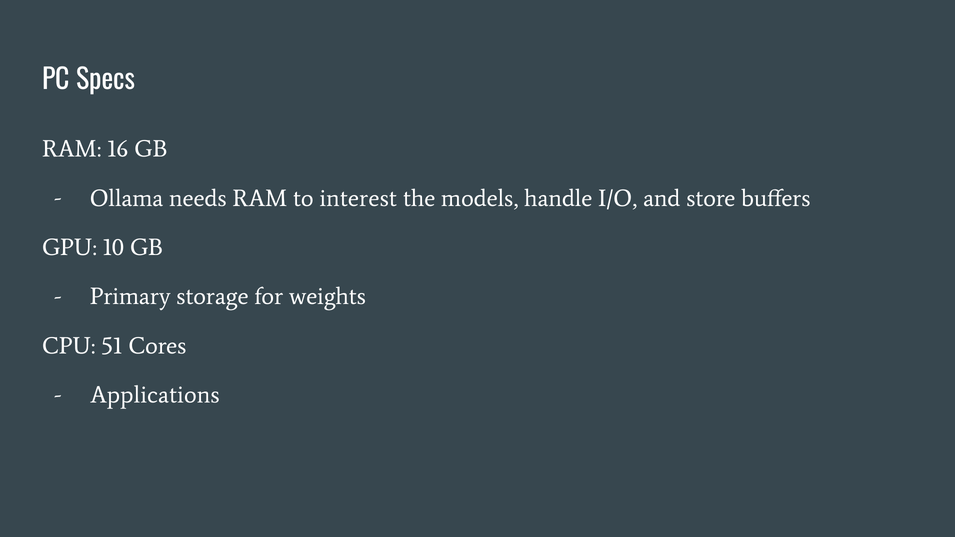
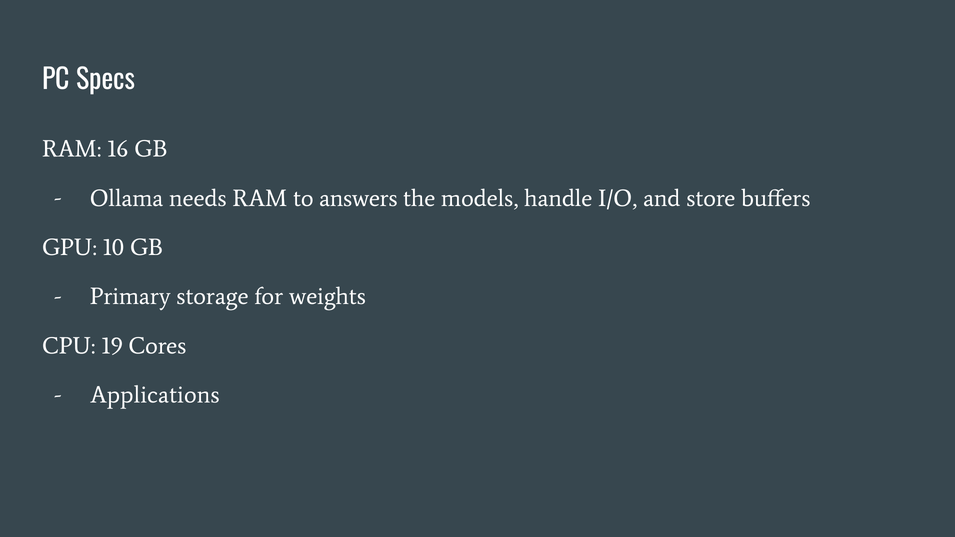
interest: interest -> answers
51: 51 -> 19
